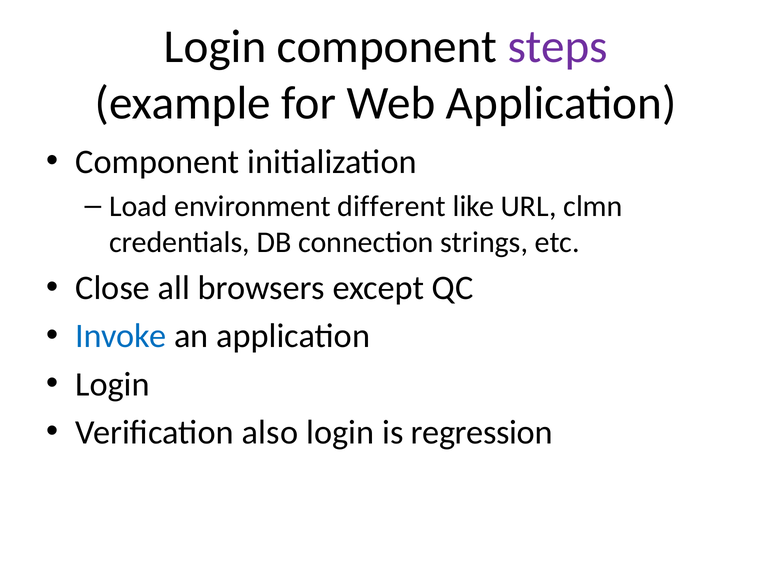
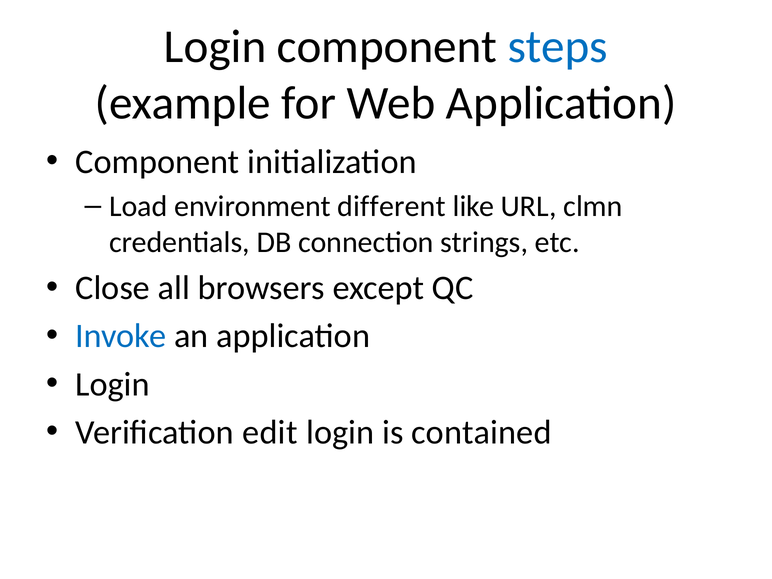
steps colour: purple -> blue
also: also -> edit
regression: regression -> contained
